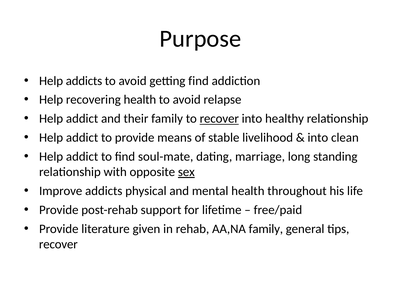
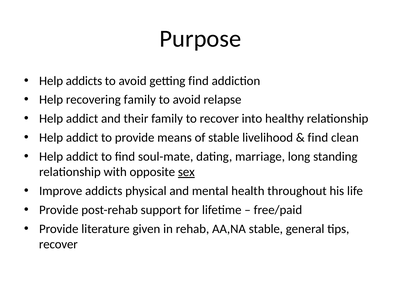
recovering health: health -> family
recover at (219, 119) underline: present -> none
into at (318, 138): into -> find
AA,NA family: family -> stable
